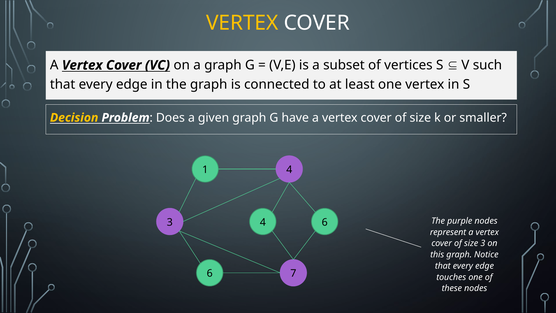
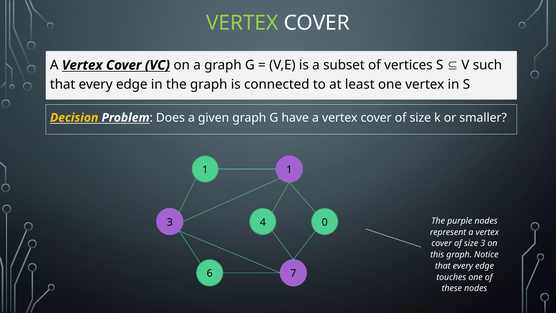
VERTEX at (242, 23) colour: yellow -> light green
1 4: 4 -> 1
4 6: 6 -> 0
